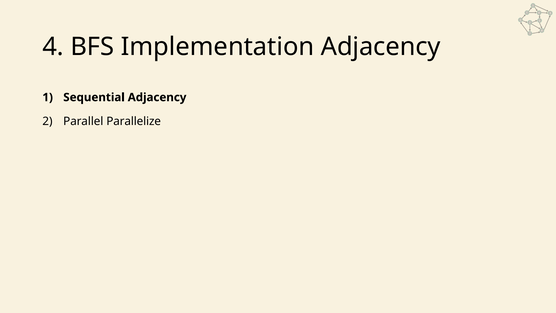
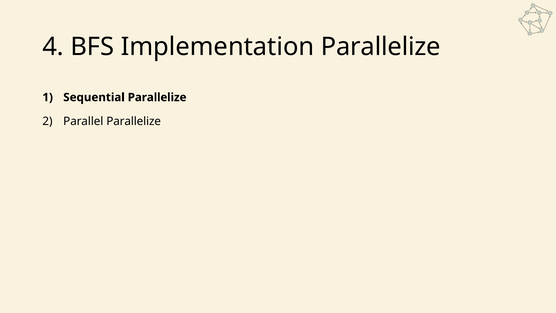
Implementation Adjacency: Adjacency -> Parallelize
Sequential Adjacency: Adjacency -> Parallelize
